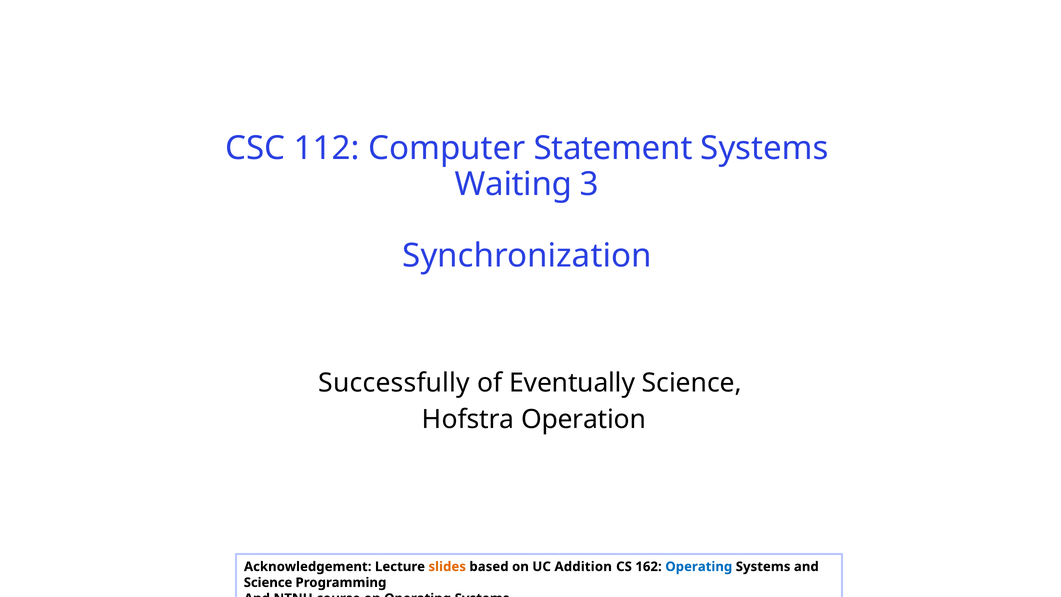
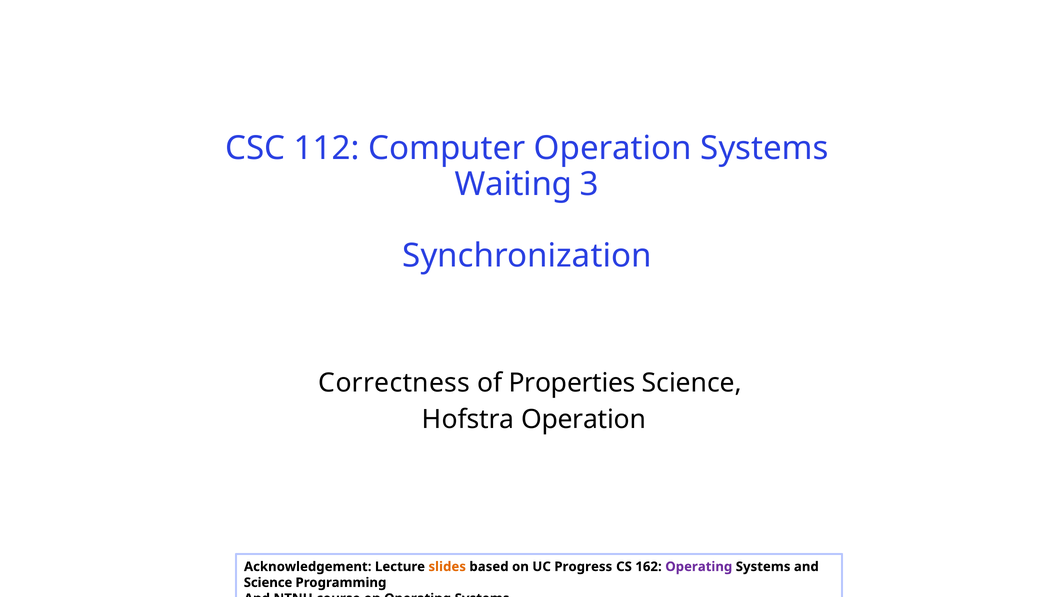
Computer Statement: Statement -> Operation
Successfully: Successfully -> Correctness
Eventually: Eventually -> Properties
Addition: Addition -> Progress
Operating at (699, 566) colour: blue -> purple
